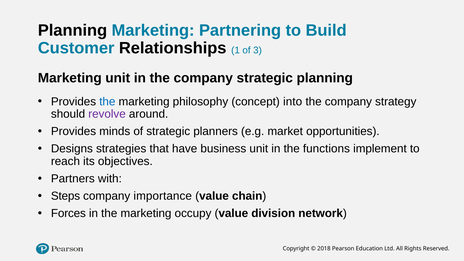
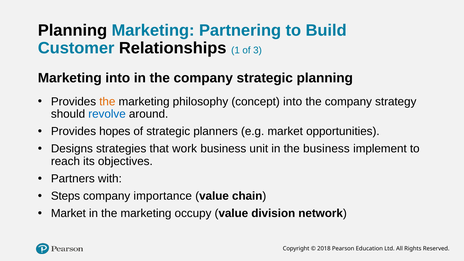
Marketing unit: unit -> into
the at (107, 102) colour: blue -> orange
revolve colour: purple -> blue
minds: minds -> hopes
have: have -> work
the functions: functions -> business
Forces at (68, 213): Forces -> Market
